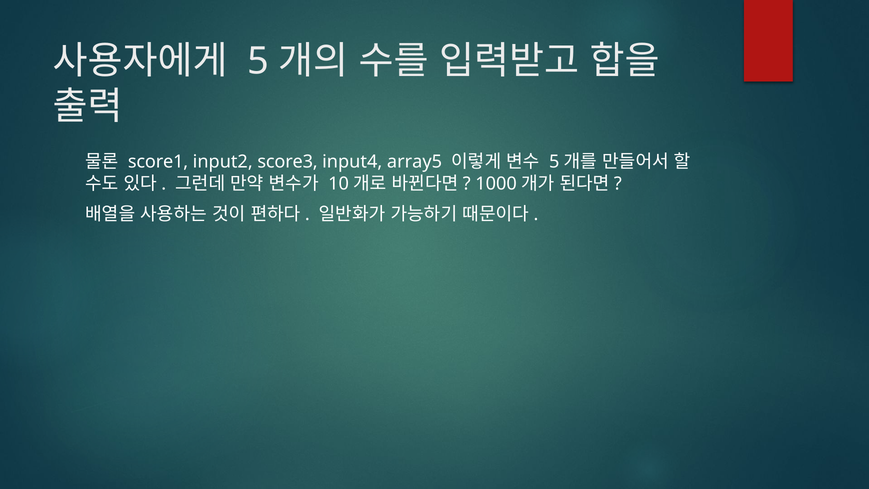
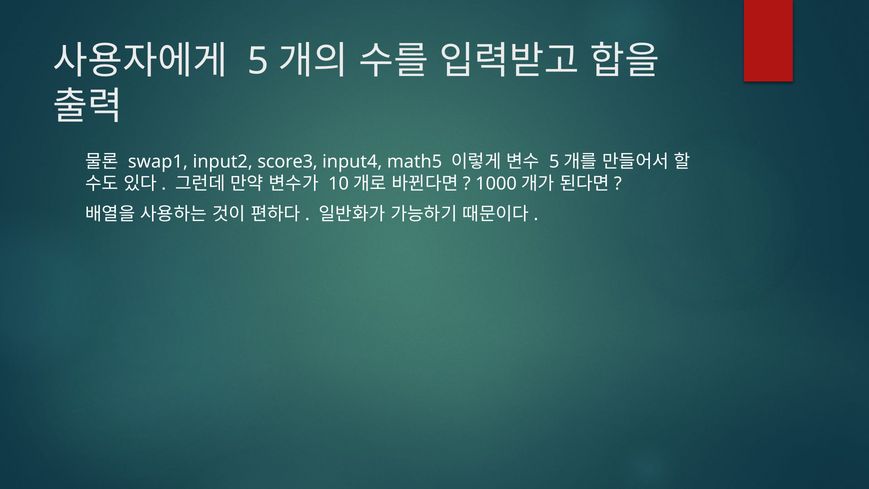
score1: score1 -> swap1
array5: array5 -> math5
